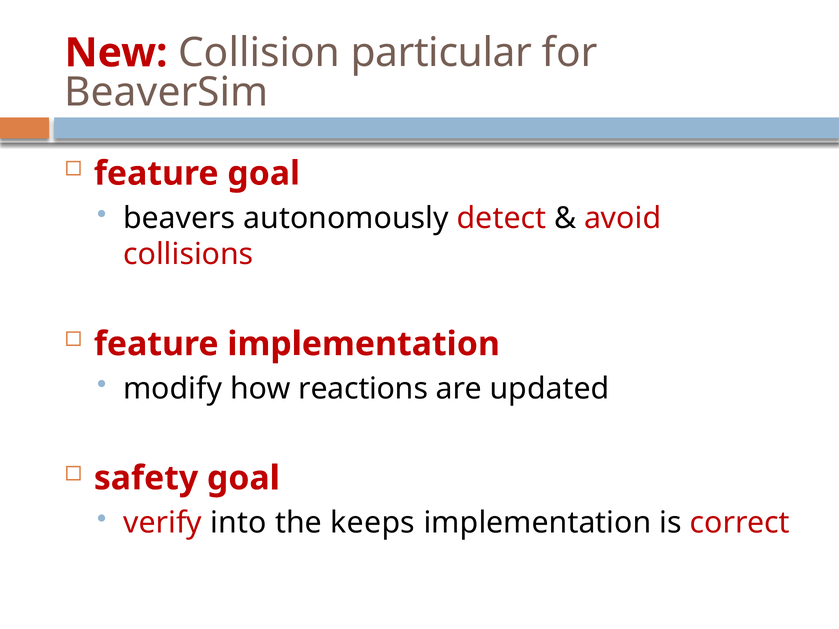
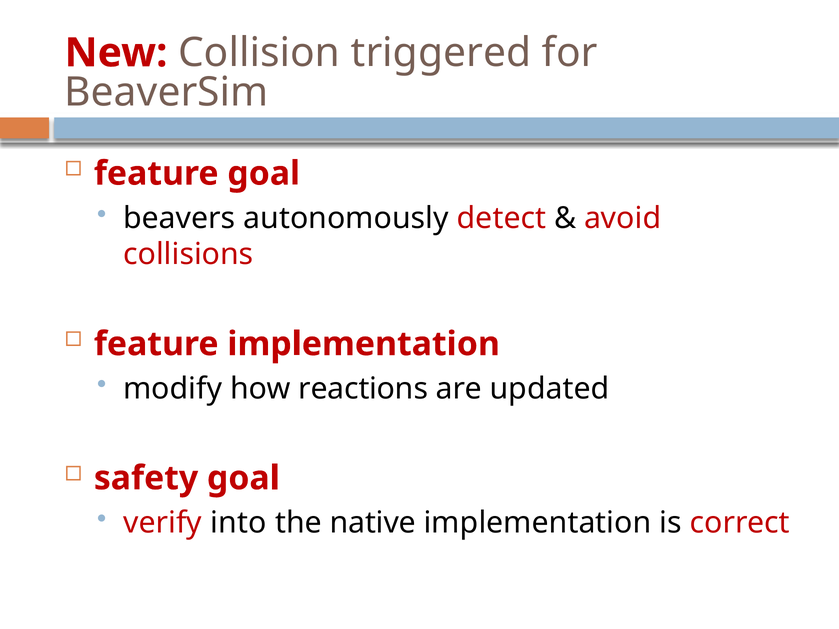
particular: particular -> triggered
keeps: keeps -> native
